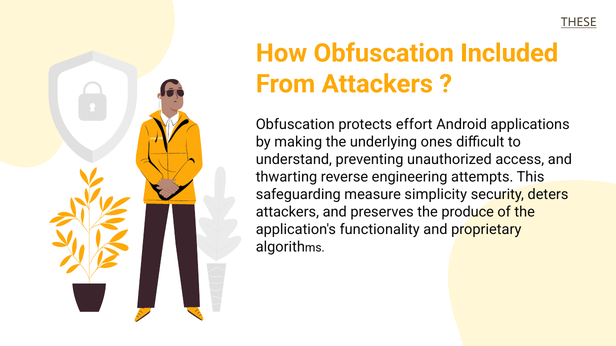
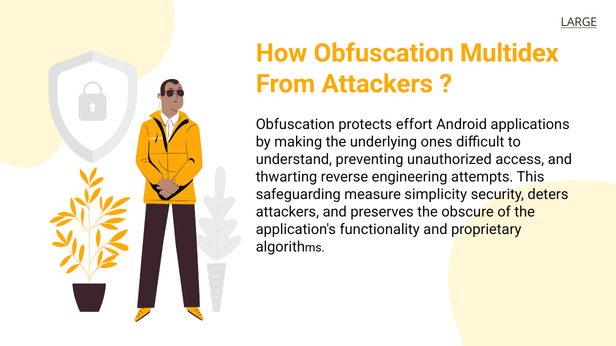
THESE: THESE -> LARGE
Included: Included -> Multidex
produce: produce -> obscure
